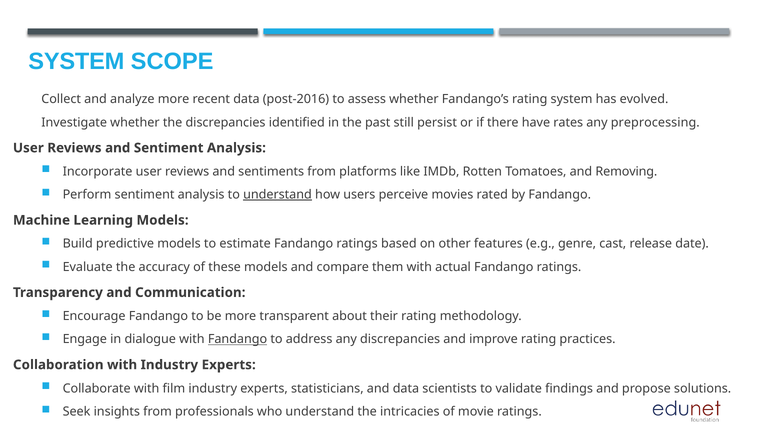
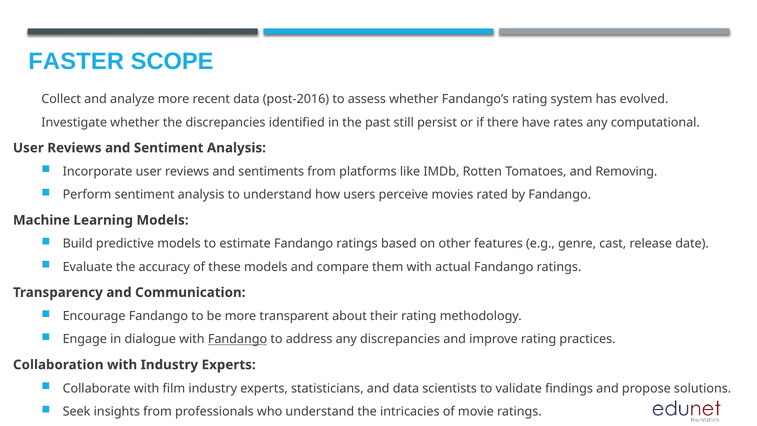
SYSTEM at (76, 61): SYSTEM -> FASTER
preprocessing: preprocessing -> computational
understand at (277, 195) underline: present -> none
